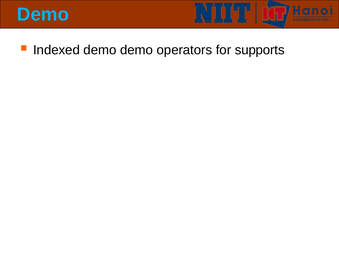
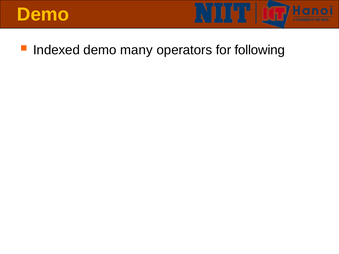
Demo at (43, 14) colour: light blue -> yellow
demo demo: demo -> many
supports: supports -> following
